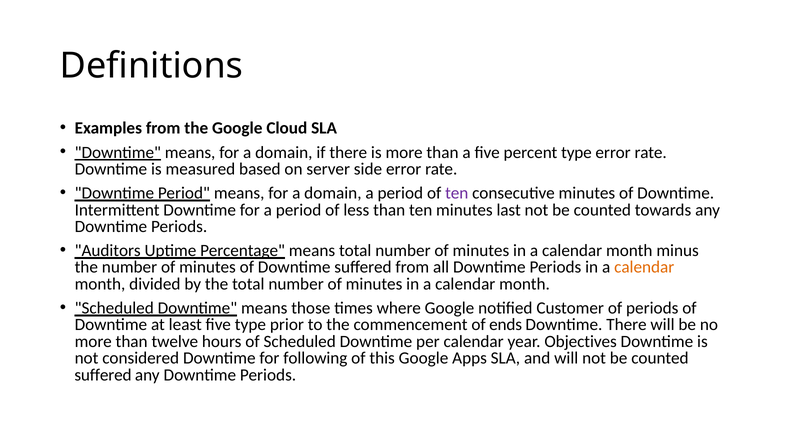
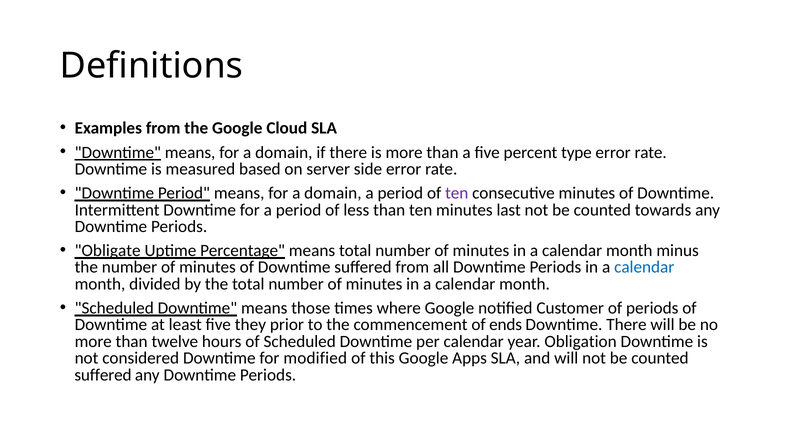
Auditors: Auditors -> Obligate
calendar at (644, 267) colour: orange -> blue
five type: type -> they
Objectives: Objectives -> Obligation
following: following -> modified
